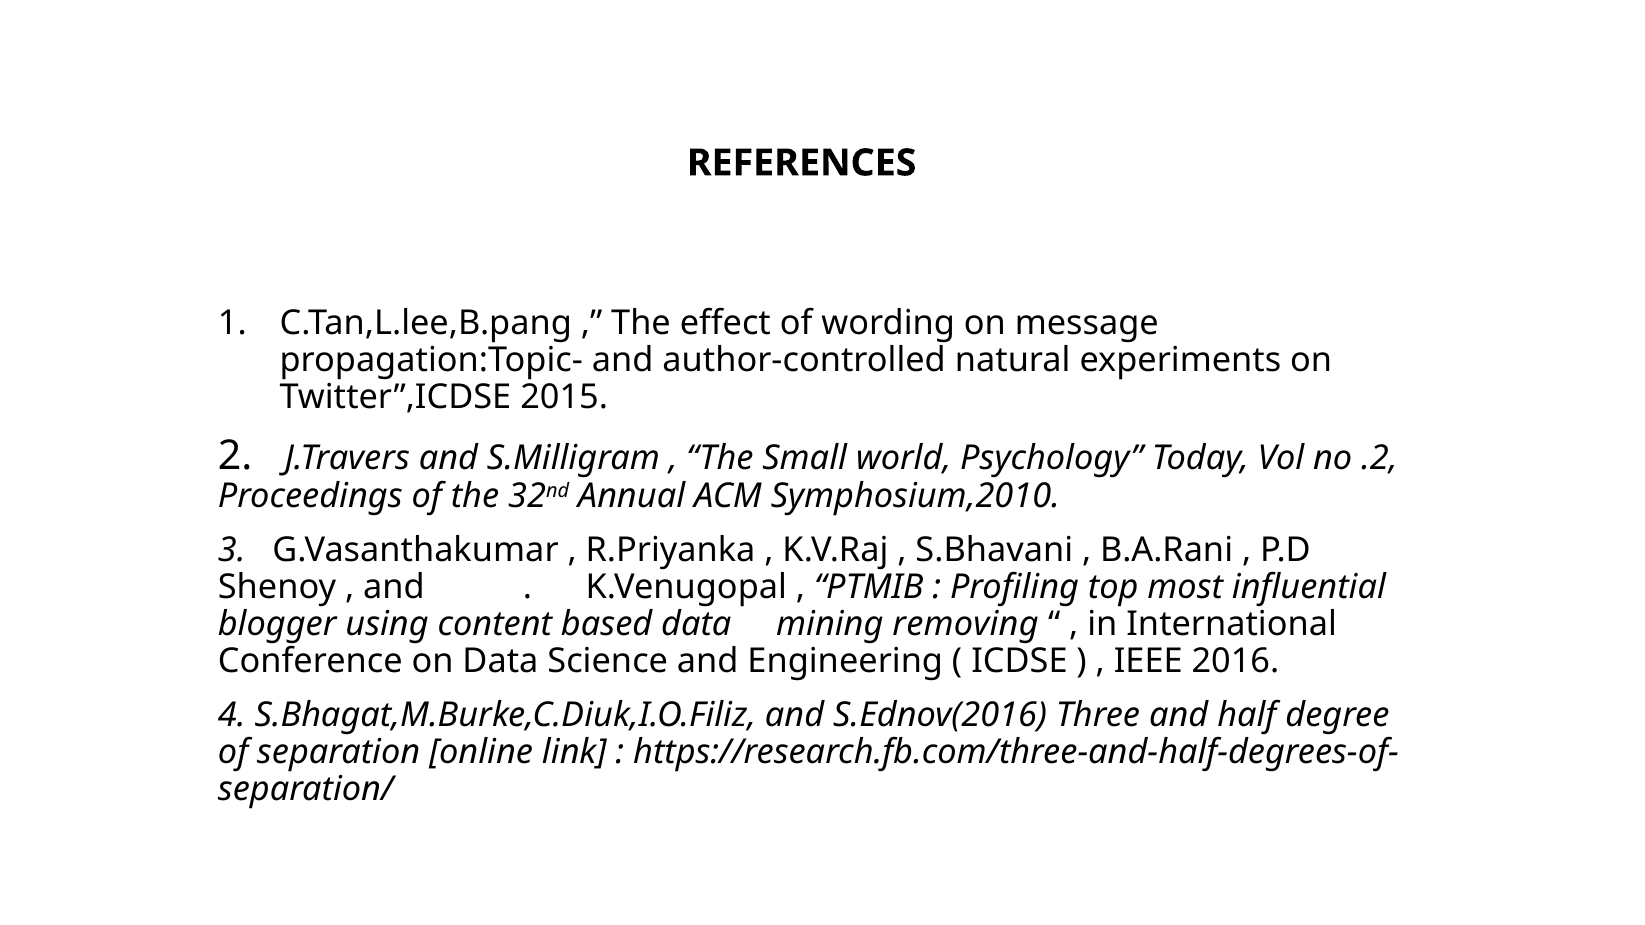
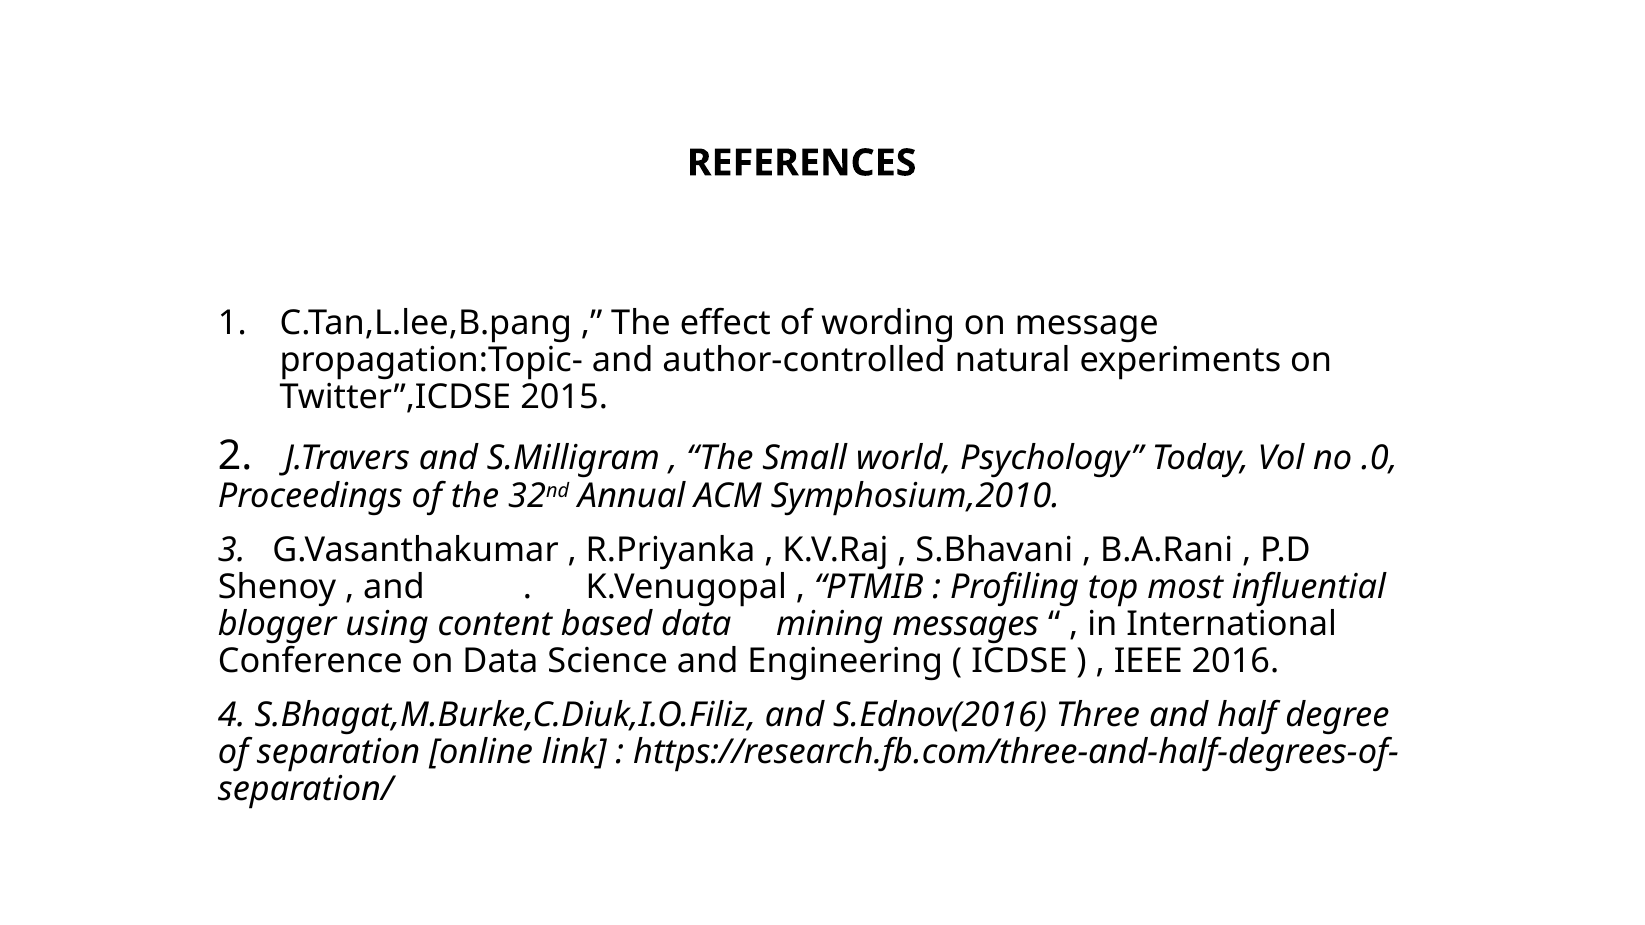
.2: .2 -> .0
removing: removing -> messages
